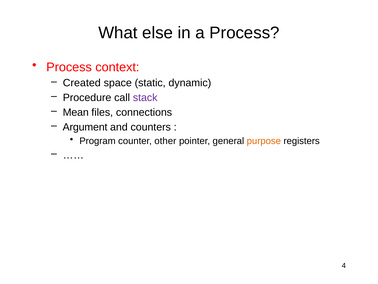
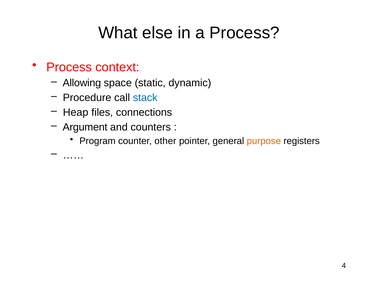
Created: Created -> Allowing
stack colour: purple -> blue
Mean: Mean -> Heap
